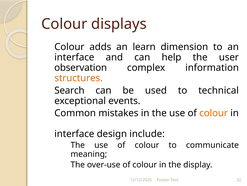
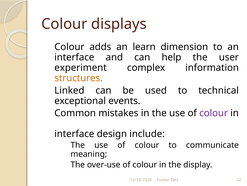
observation: observation -> experiment
Search: Search -> Linked
colour at (214, 113) colour: orange -> purple
